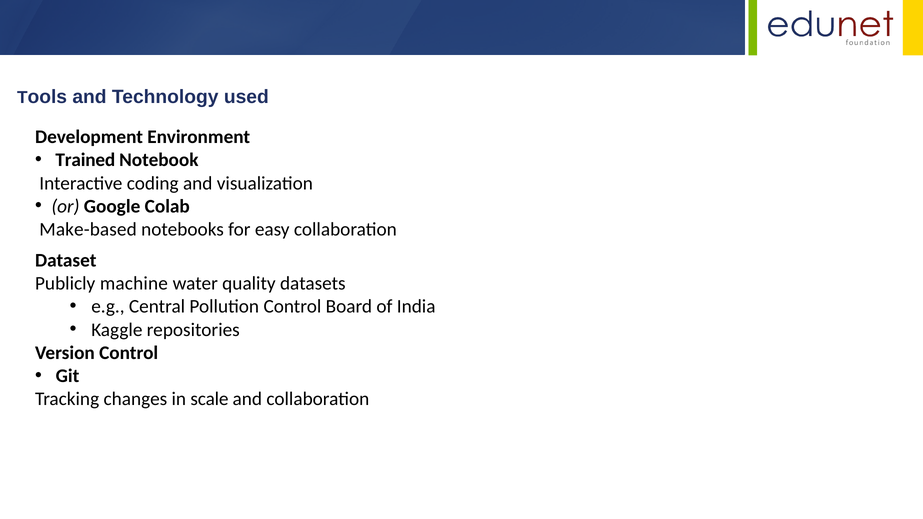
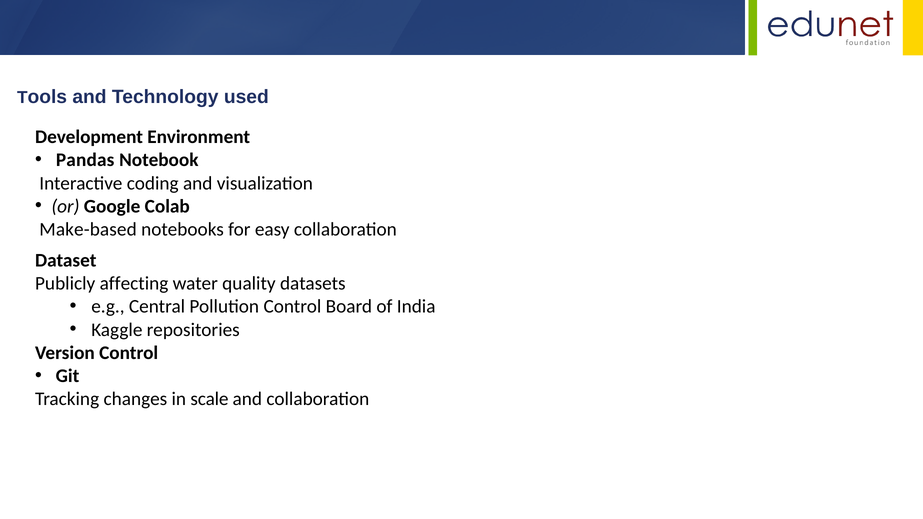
Trained: Trained -> Pandas
machine: machine -> affecting
